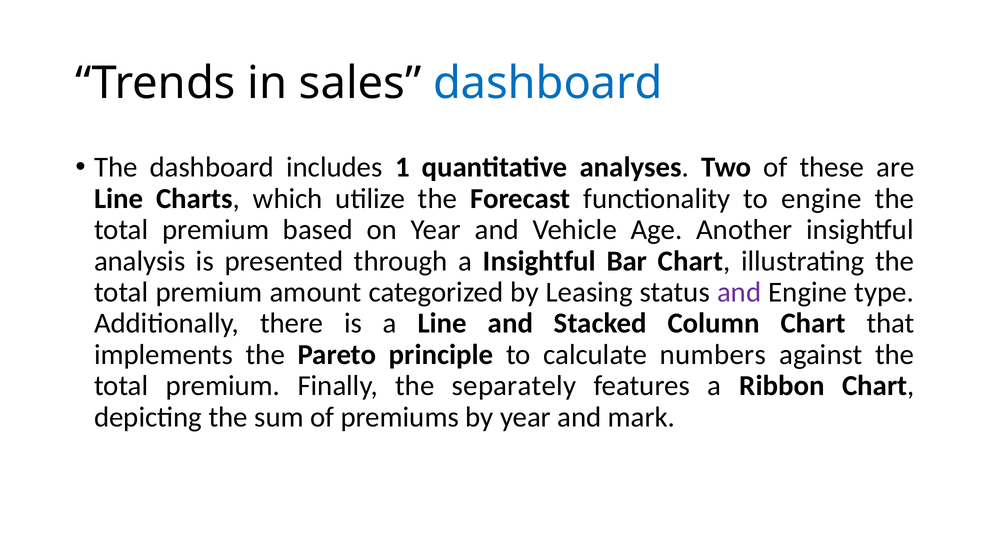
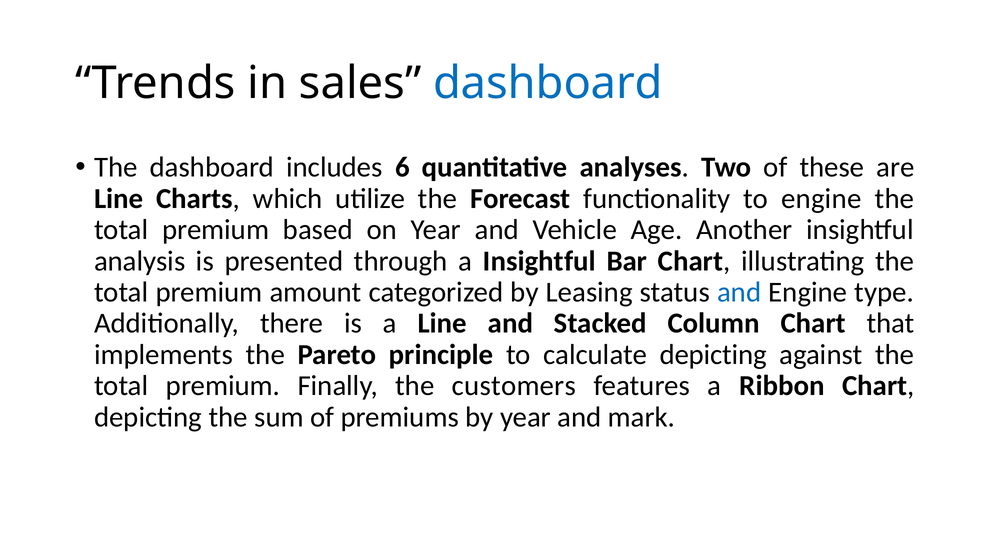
1: 1 -> 6
and at (739, 292) colour: purple -> blue
calculate numbers: numbers -> depicting
separately: separately -> customers
